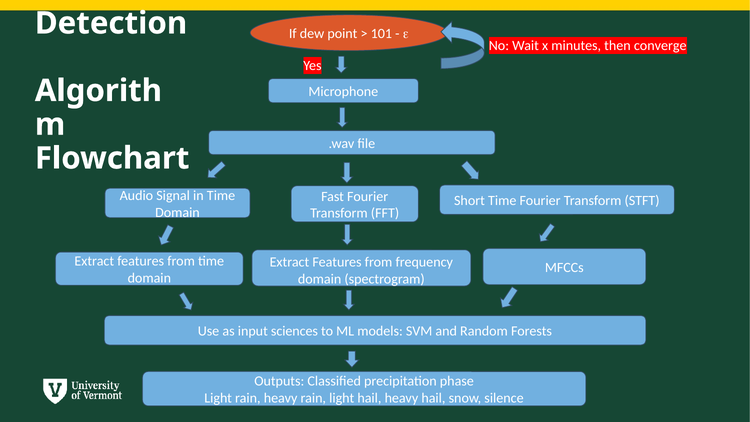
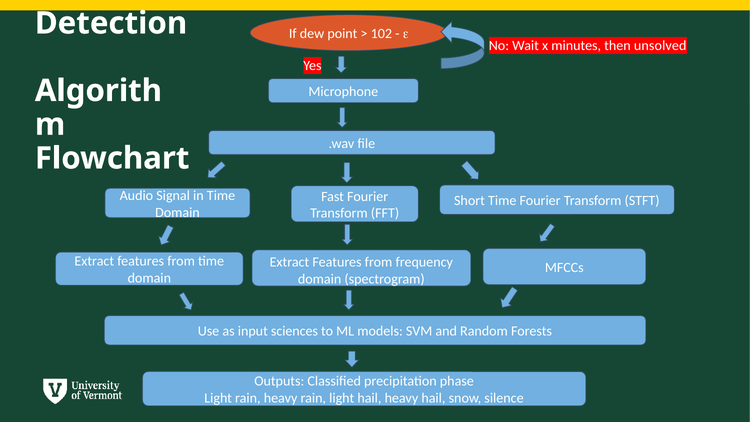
101: 101 -> 102
converge: converge -> unsolved
